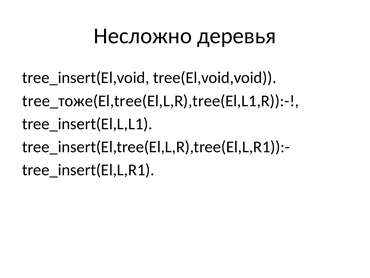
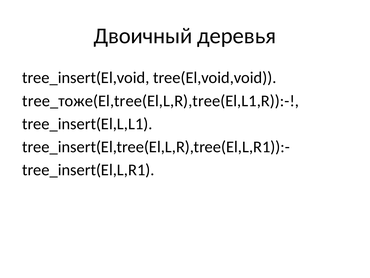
Несложно: Несложно -> Двоичный
